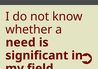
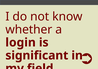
need: need -> login
